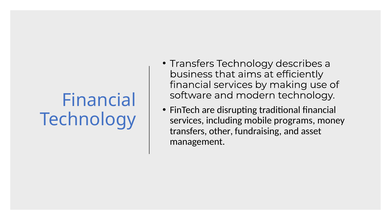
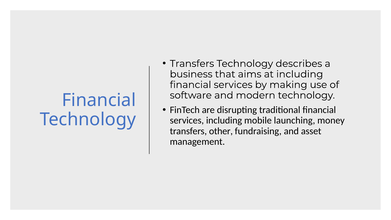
at efficiently: efficiently -> including
programs: programs -> launching
